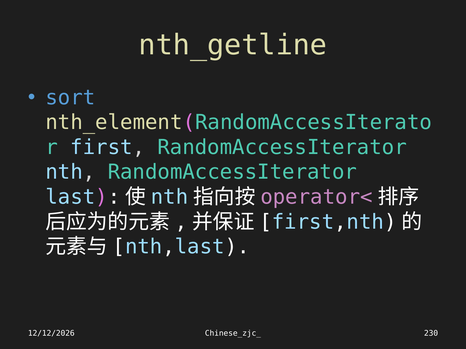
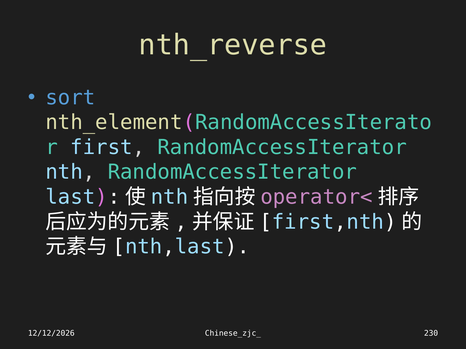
nth_getline: nth_getline -> nth_reverse
